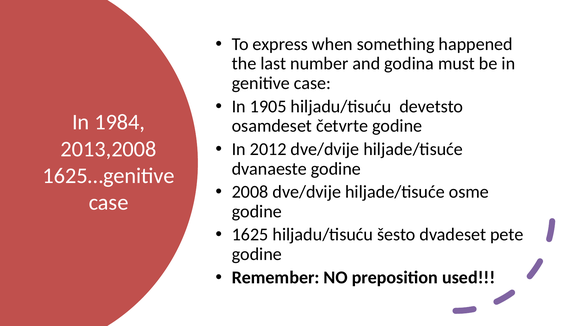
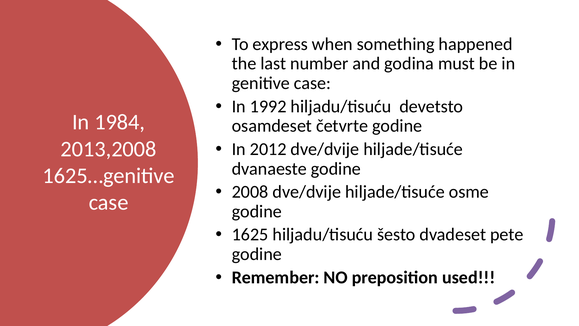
1905: 1905 -> 1992
